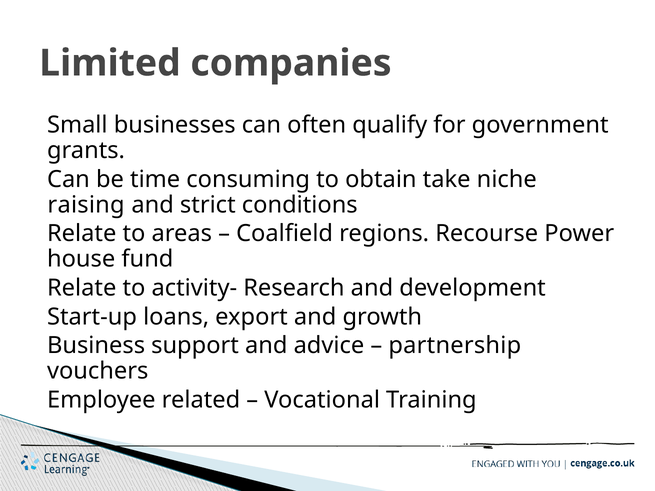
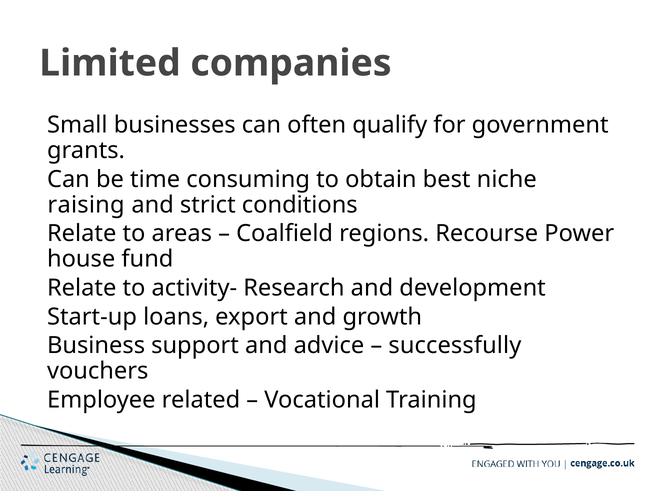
take: take -> best
partnership: partnership -> successfully
